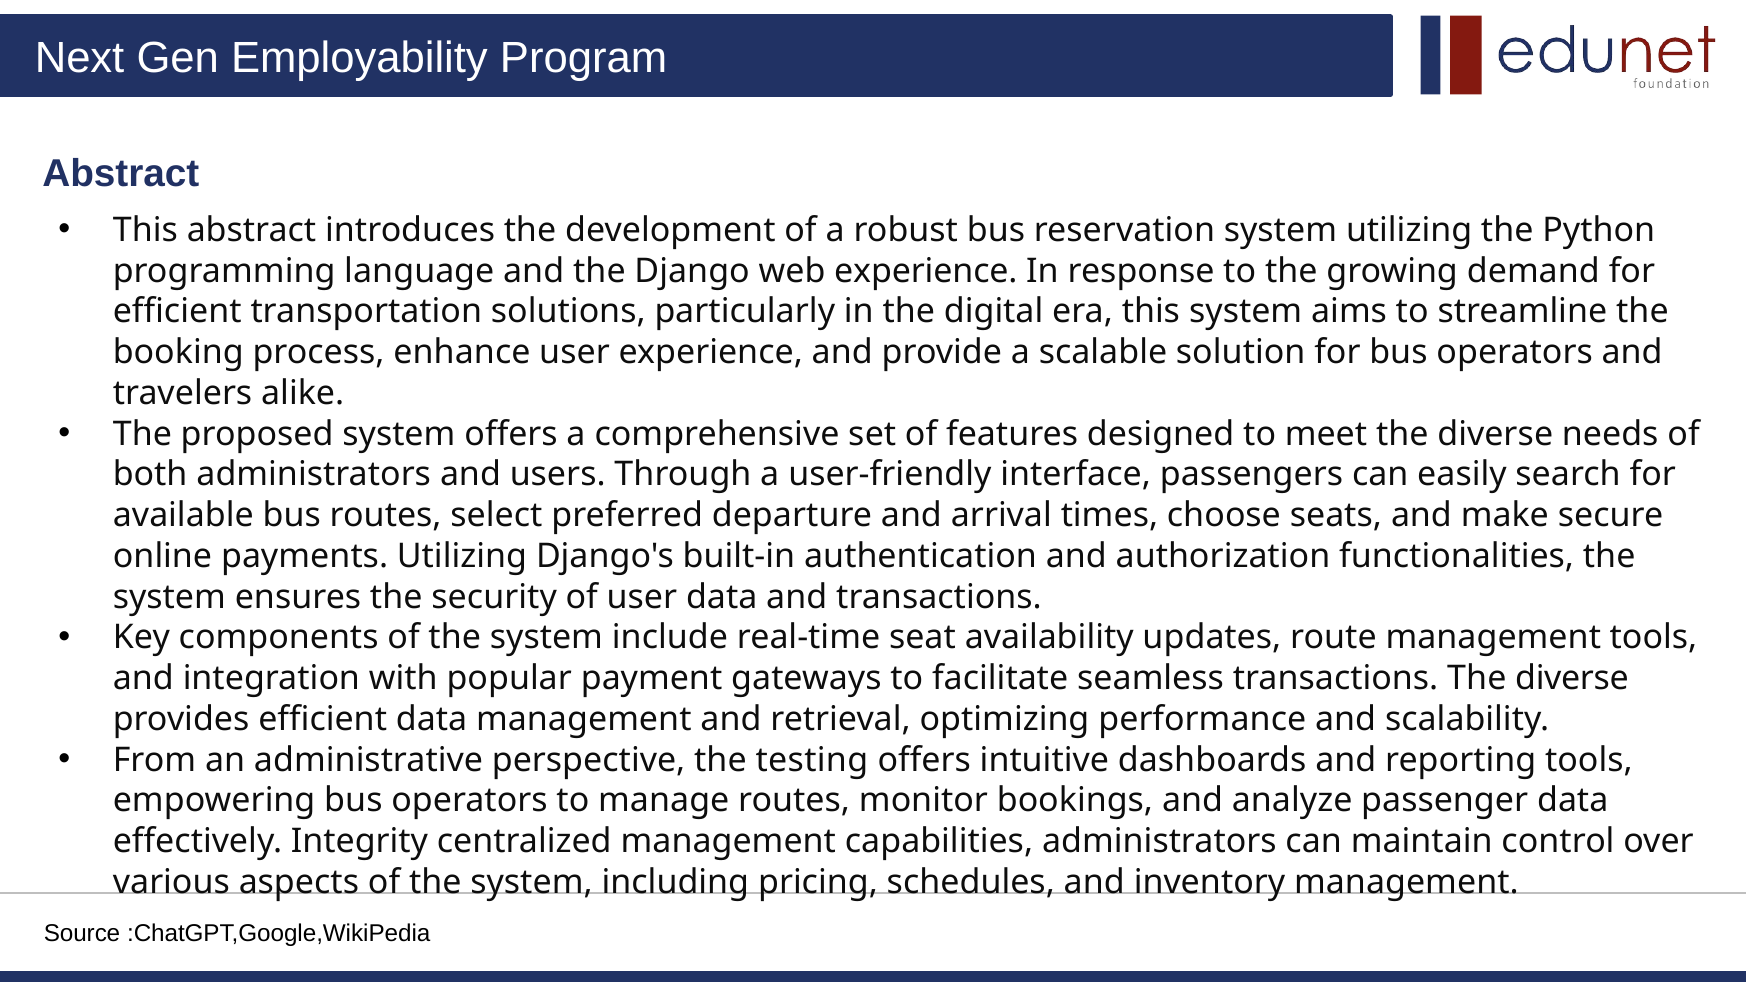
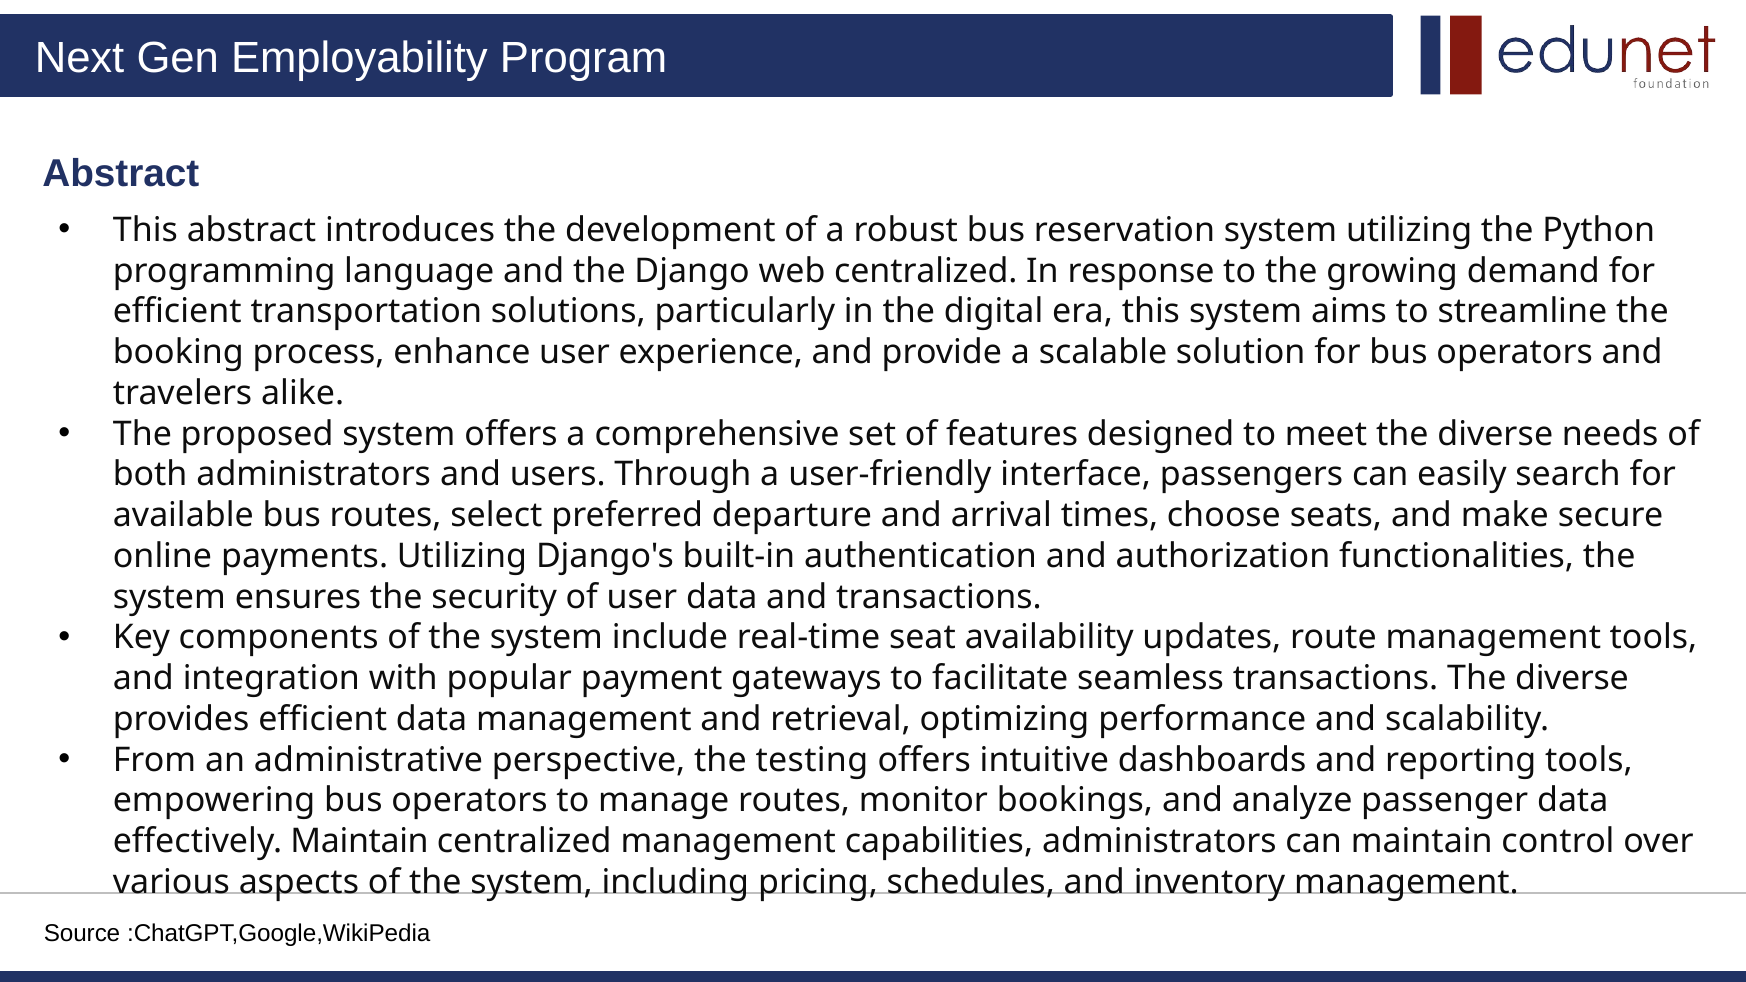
web experience: experience -> centralized
effectively Integrity: Integrity -> Maintain
